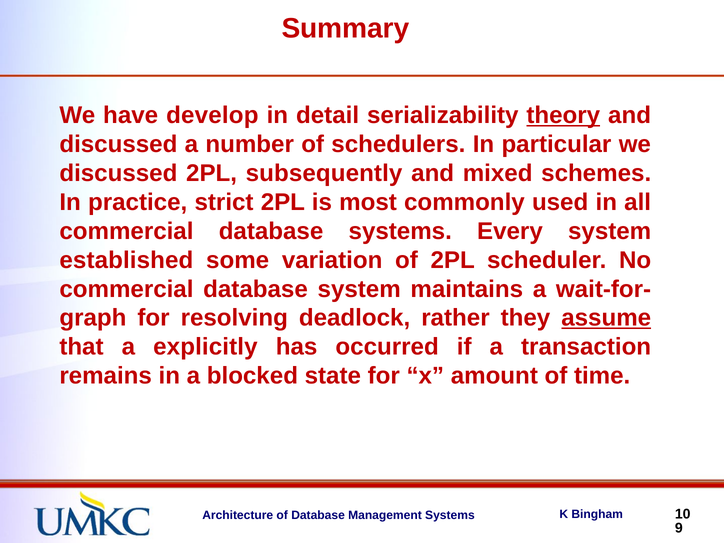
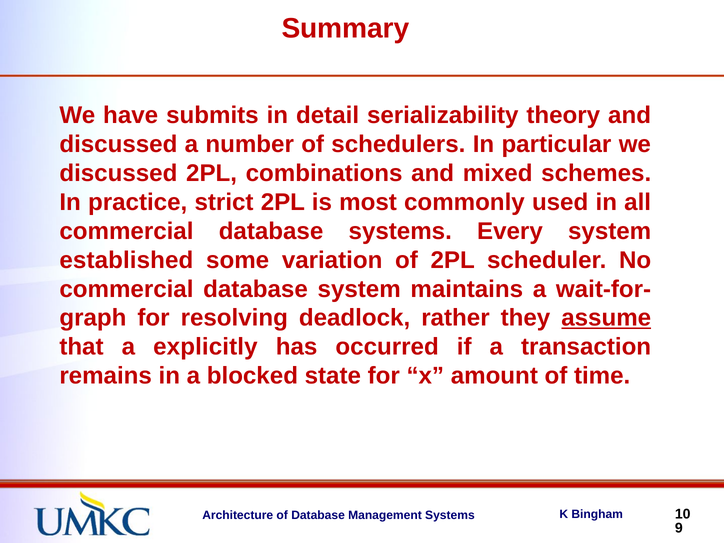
develop: develop -> submits
theory underline: present -> none
subsequently: subsequently -> combinations
